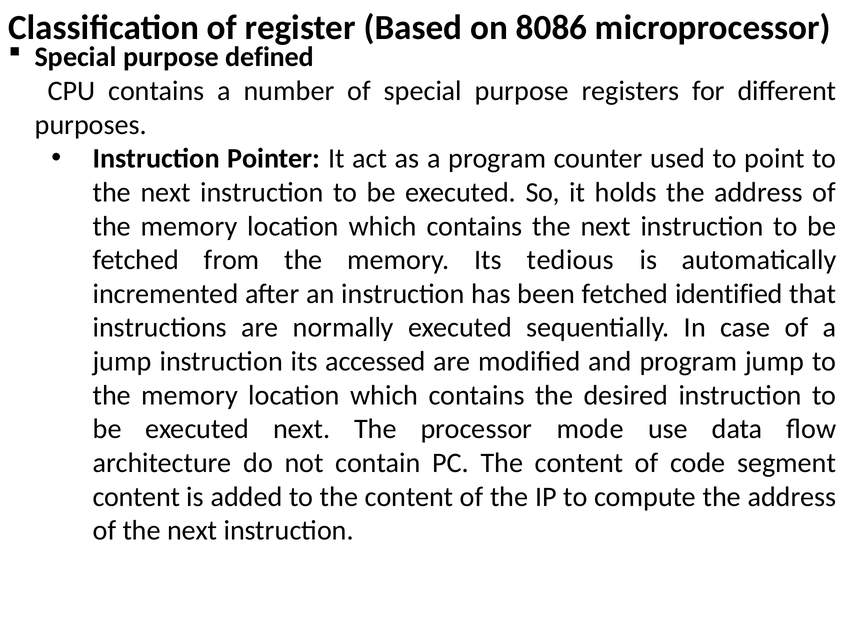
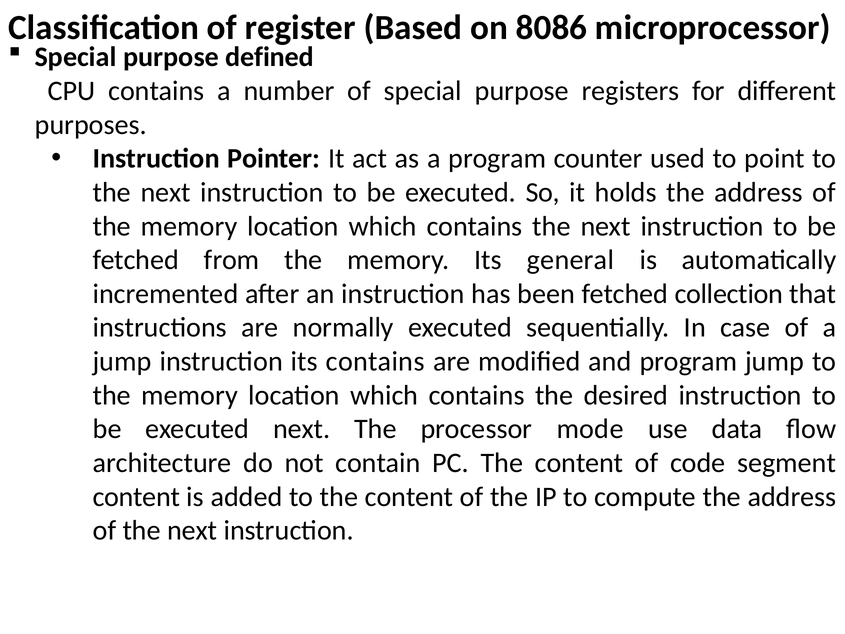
tedious: tedious -> general
identified: identified -> collection
its accessed: accessed -> contains
